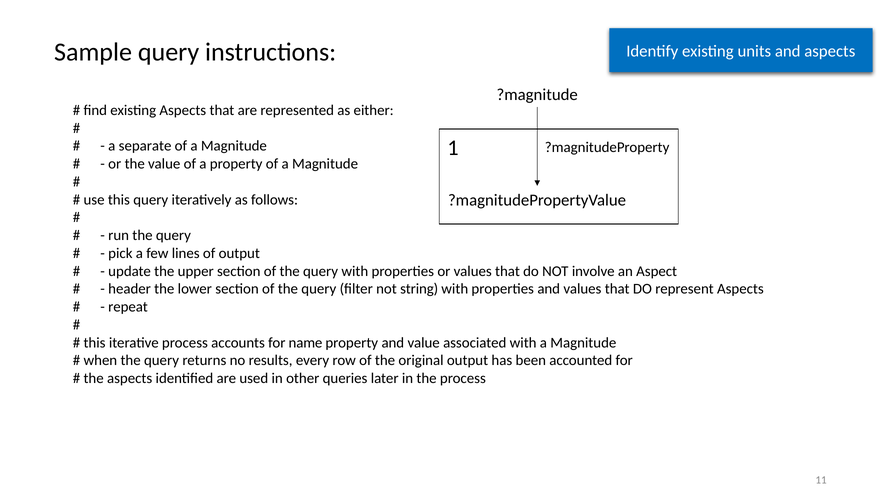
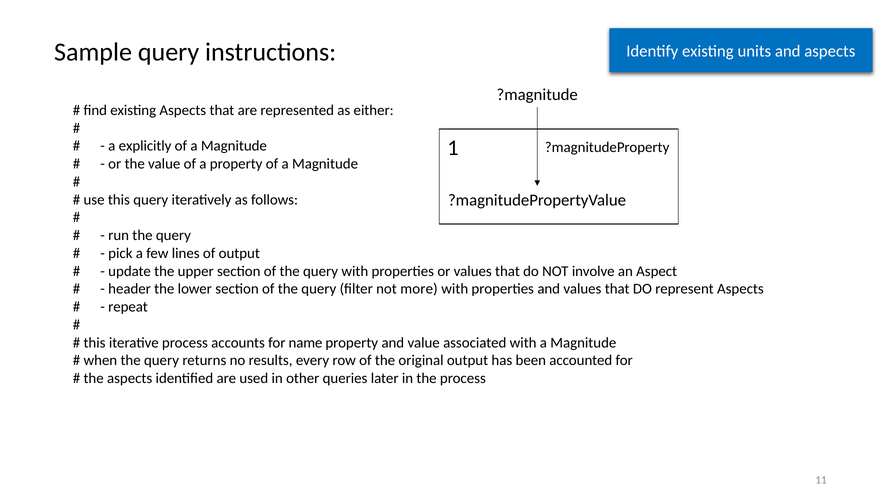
separate: separate -> explicitly
string: string -> more
